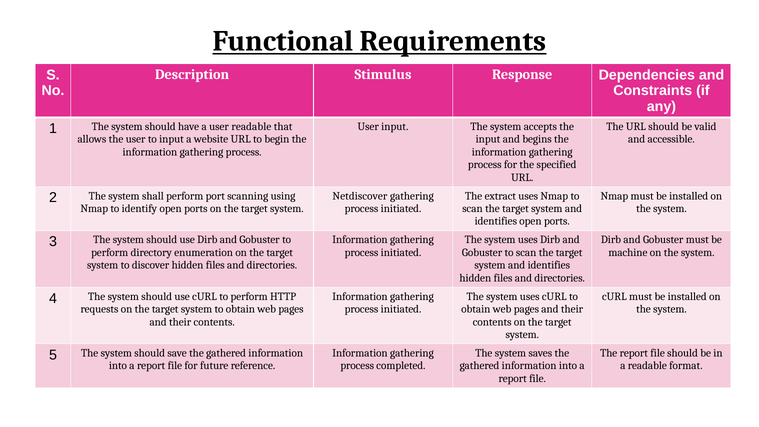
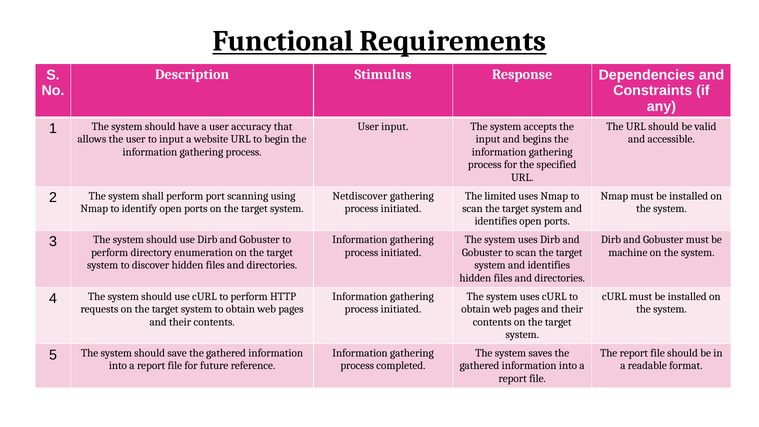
user readable: readable -> accuracy
extract: extract -> limited
